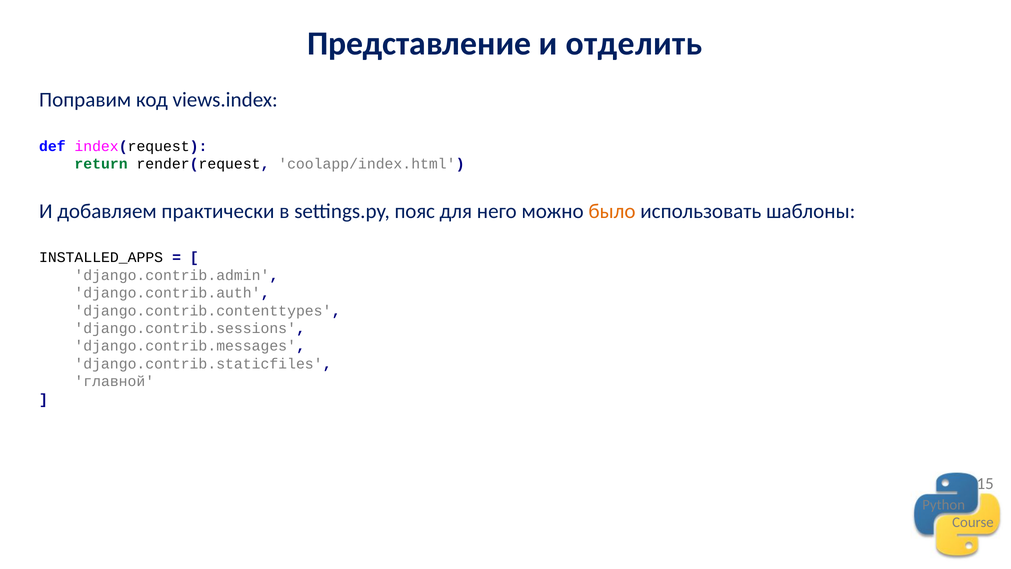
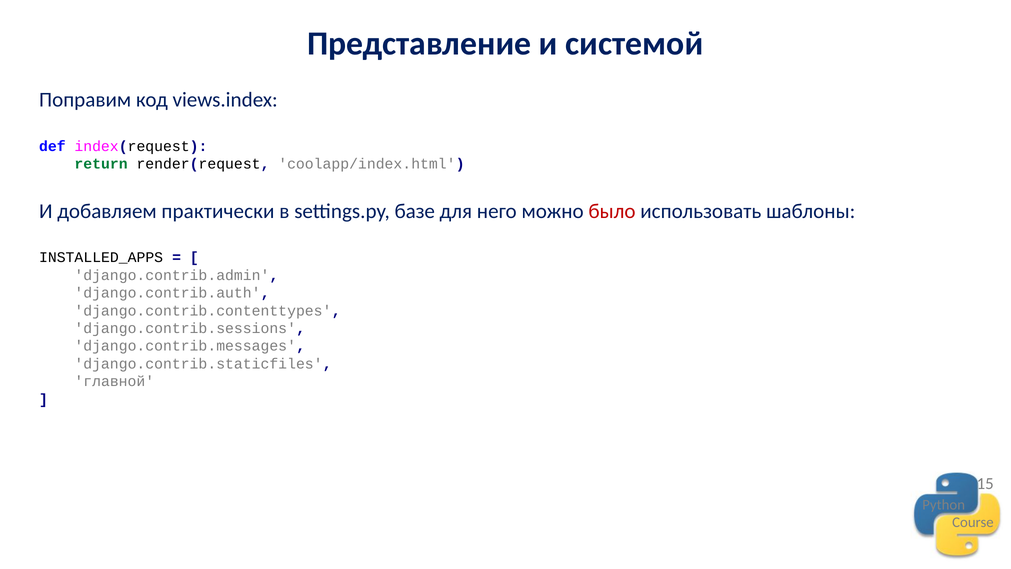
отделить: отделить -> системой
пояс: пояс -> базе
было colour: orange -> red
